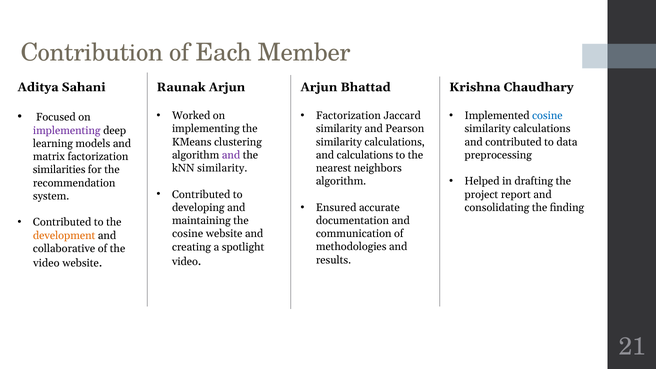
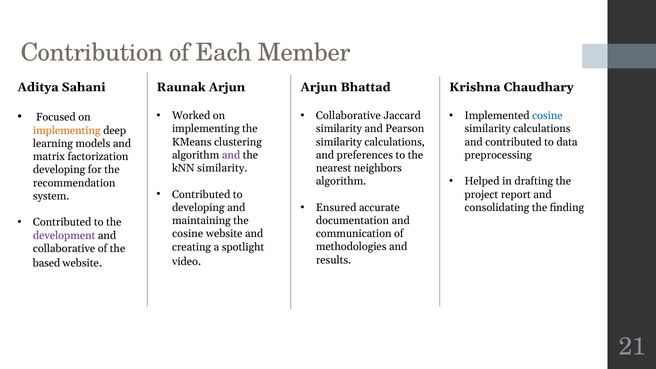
Factorization at (348, 116): Factorization -> Collaborative
implementing at (67, 131) colour: purple -> orange
and calculations: calculations -> preferences
similarities at (59, 170): similarities -> developing
development colour: orange -> purple
video at (46, 263): video -> based
